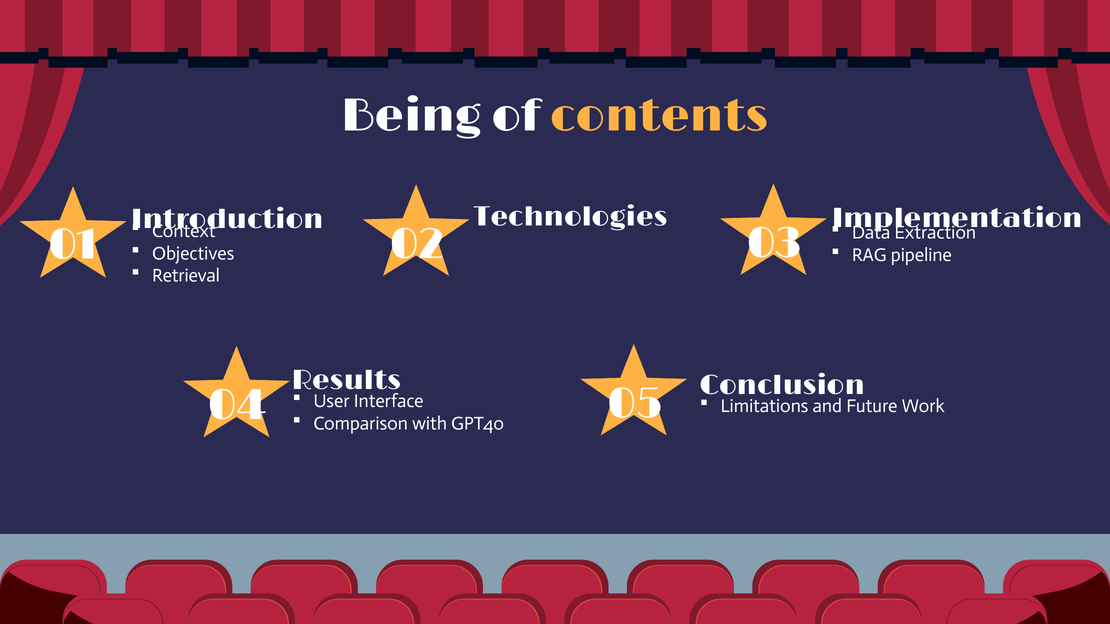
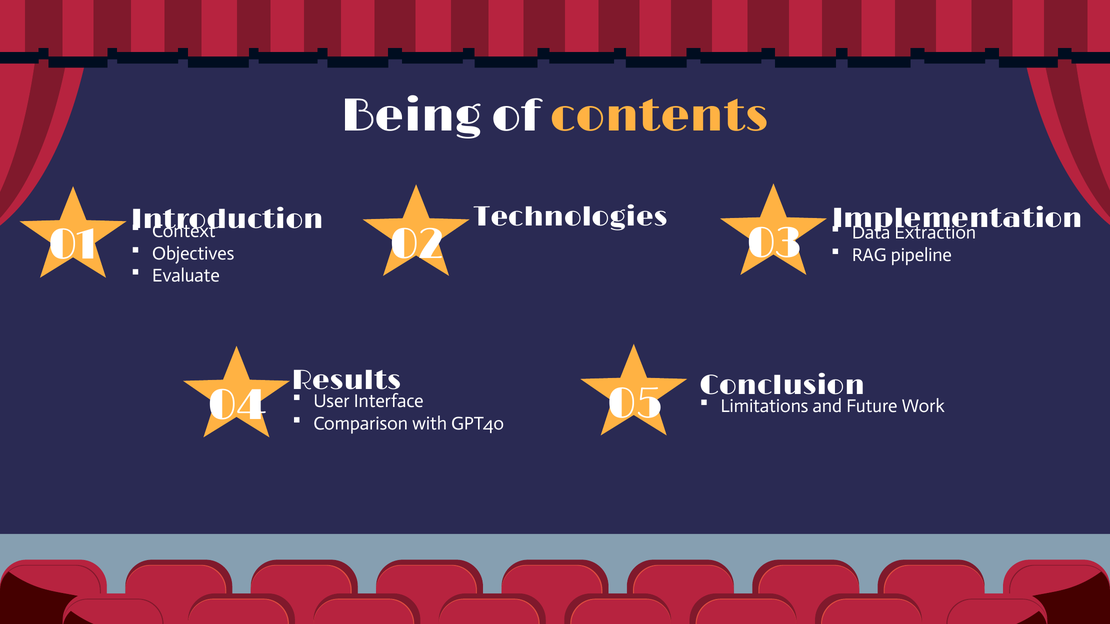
Retrieval: Retrieval -> Evaluate
